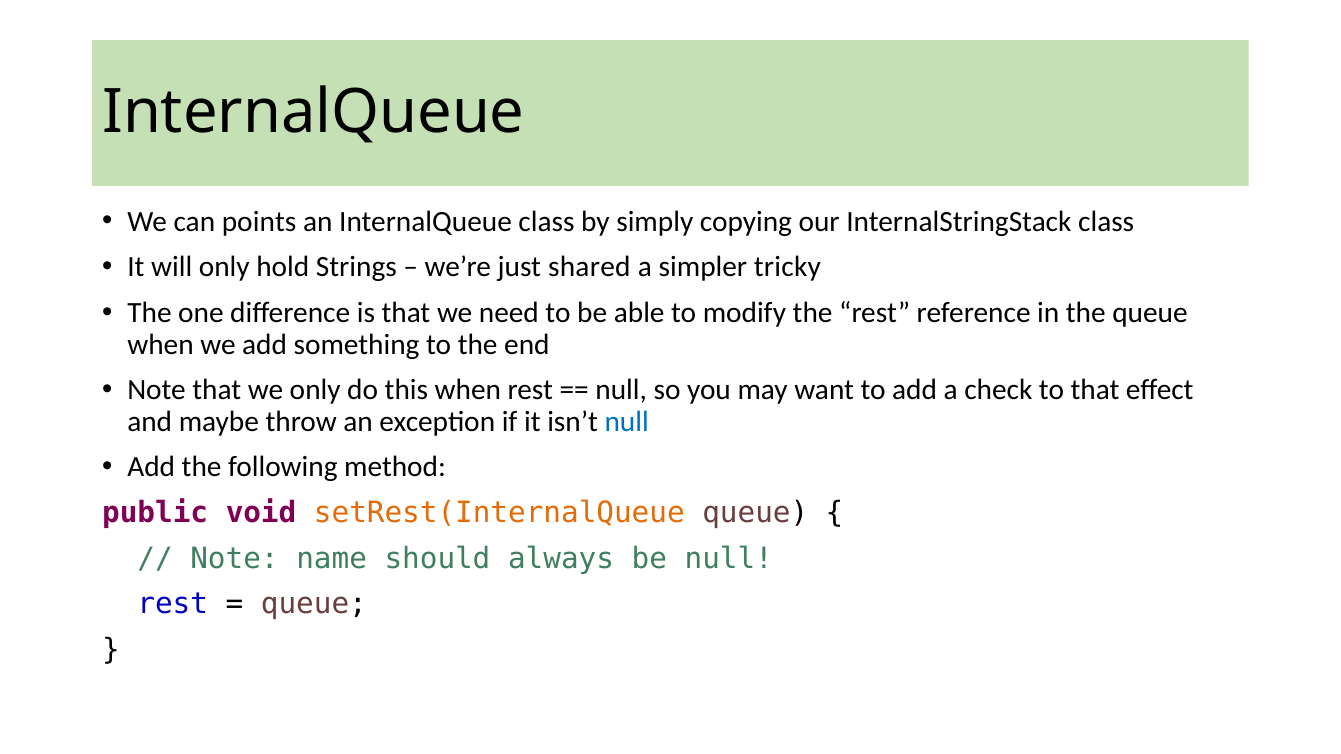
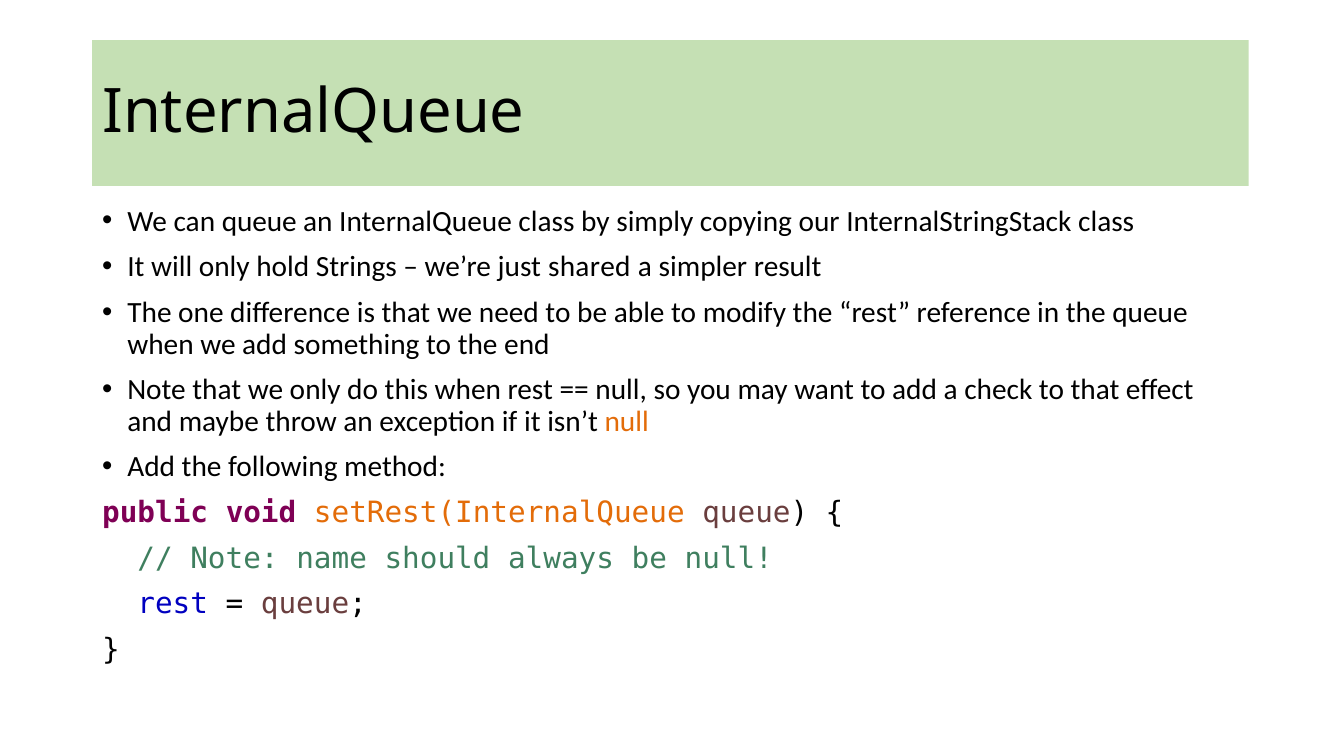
can points: points -> queue
tricky: tricky -> result
null at (627, 422) colour: blue -> orange
